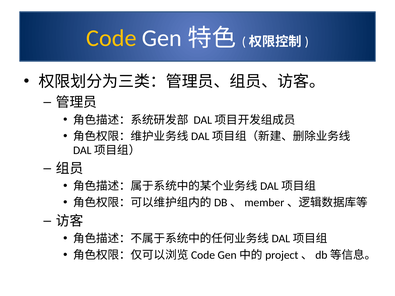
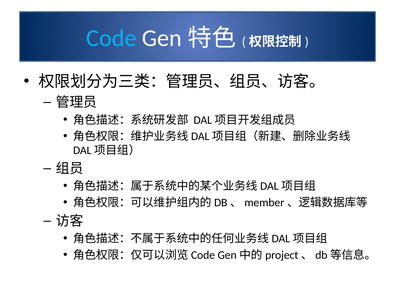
Code colour: yellow -> light blue
